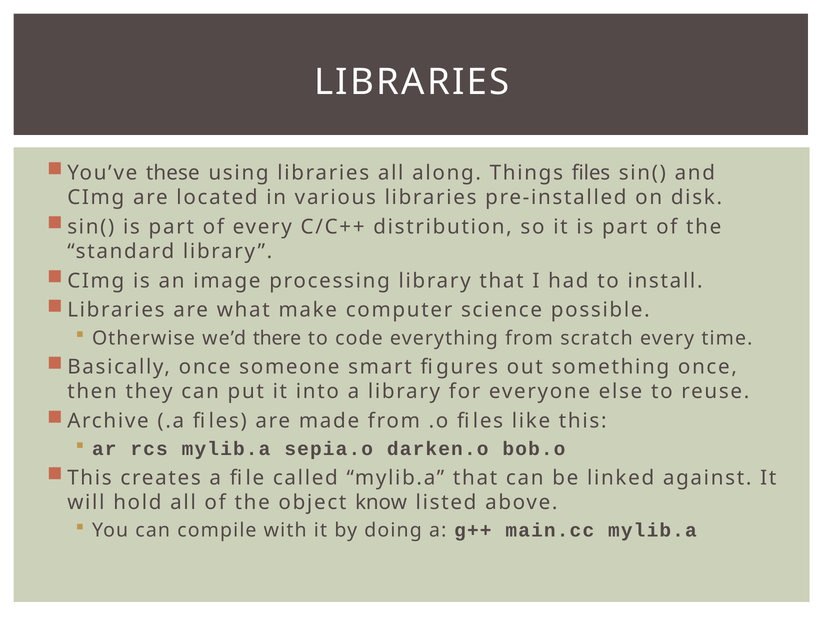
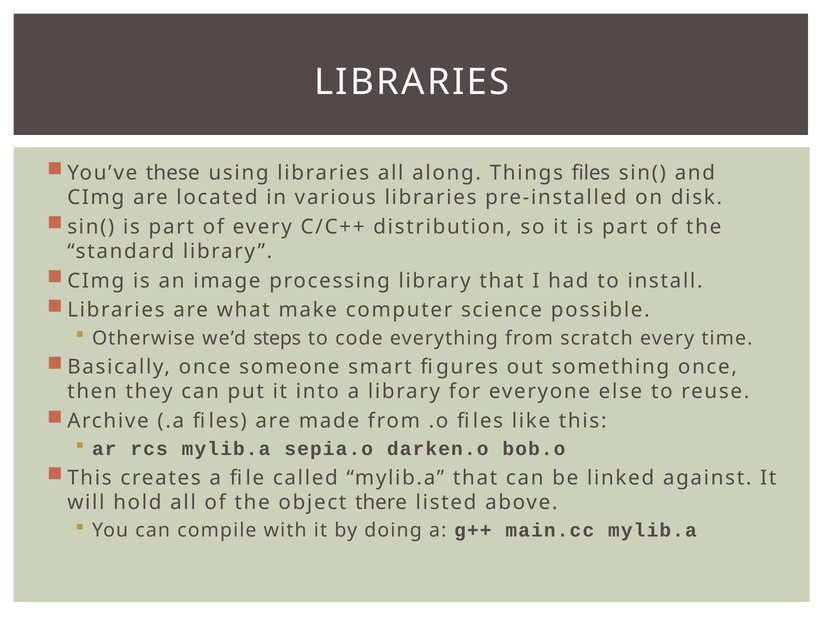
there: there -> steps
know: know -> there
